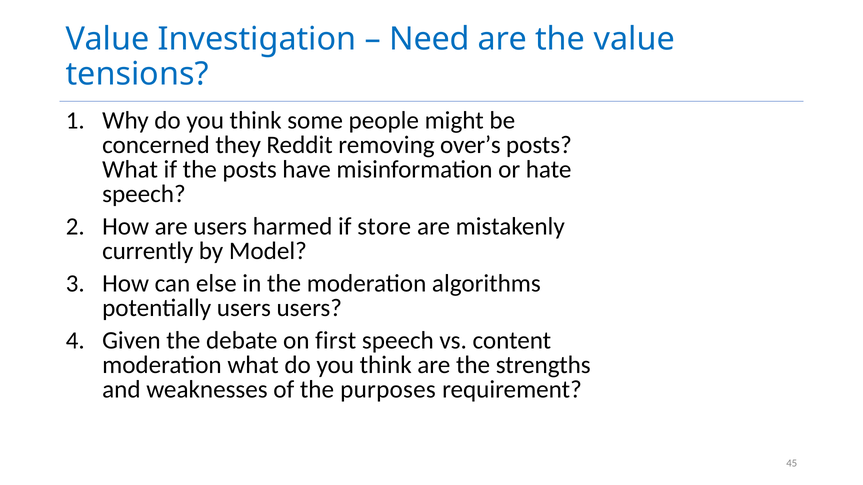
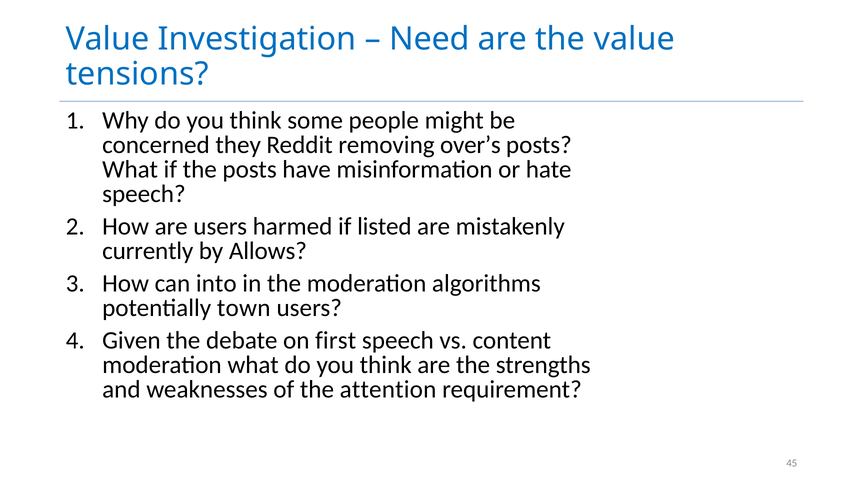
store: store -> listed
Model: Model -> Allows
else: else -> into
potentially users: users -> town
purposes: purposes -> attention
